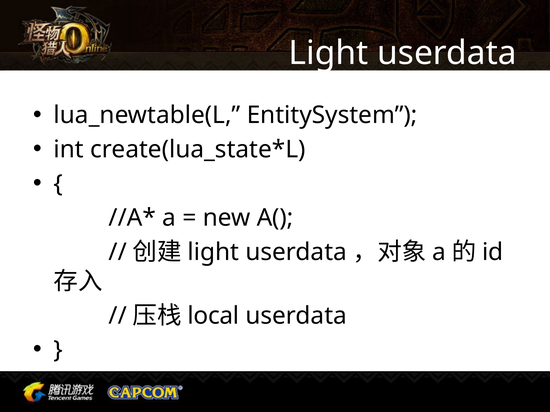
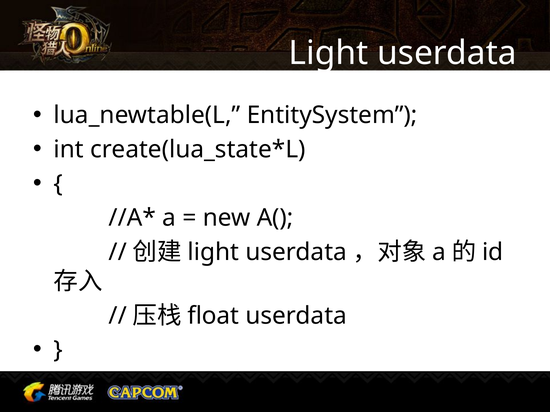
local: local -> float
